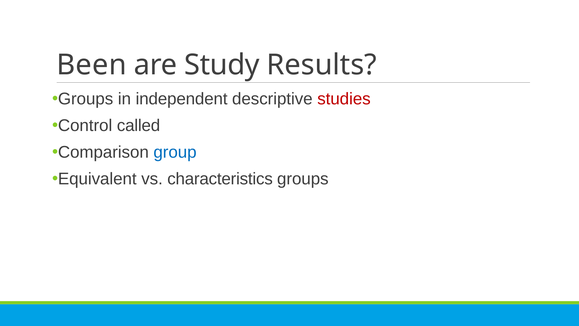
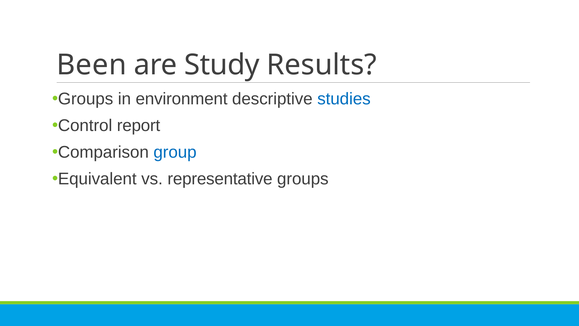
independent: independent -> environment
studies colour: red -> blue
called: called -> report
characteristics: characteristics -> representative
